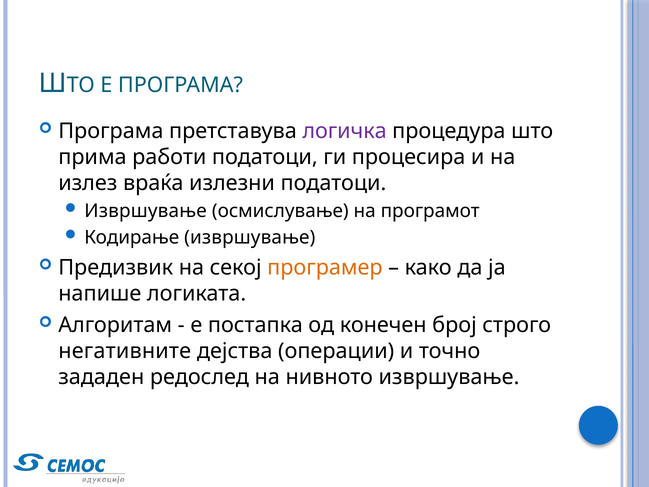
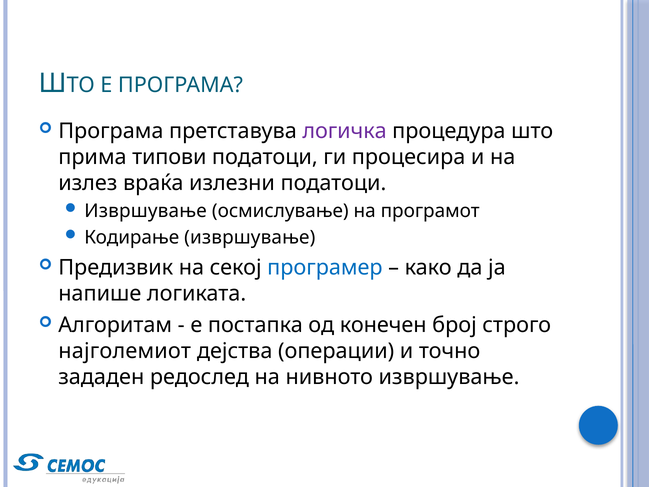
работи: работи -> типови
програмер colour: orange -> blue
негативните: негативните -> најголемиот
